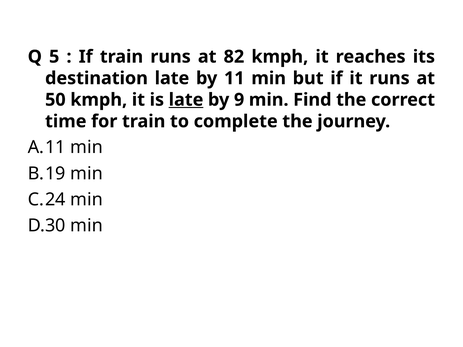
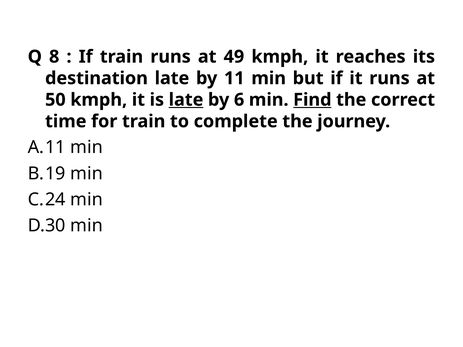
5: 5 -> 8
82: 82 -> 49
9: 9 -> 6
Find underline: none -> present
